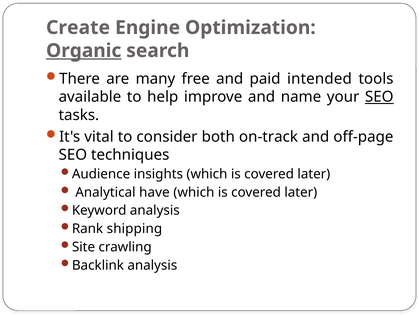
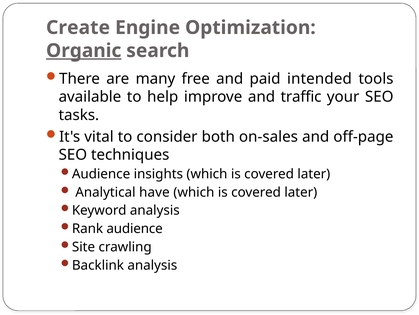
name: name -> traffic
SEO at (379, 97) underline: present -> none
on-track: on-track -> on-sales
Rank shipping: shipping -> audience
